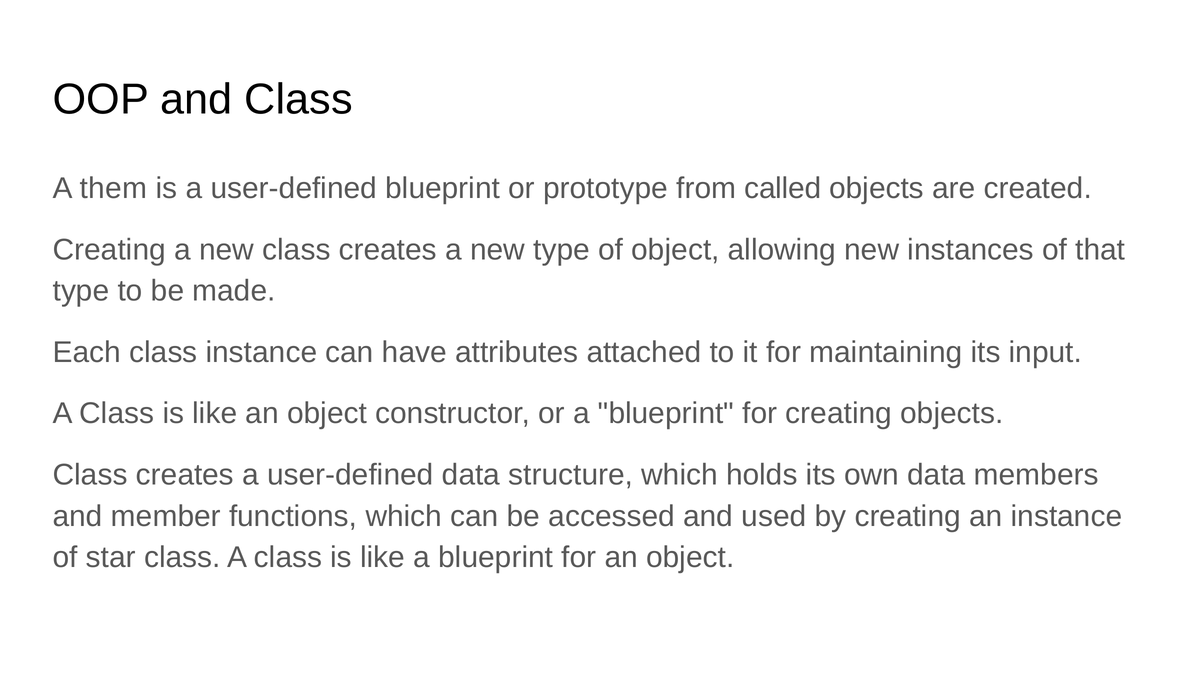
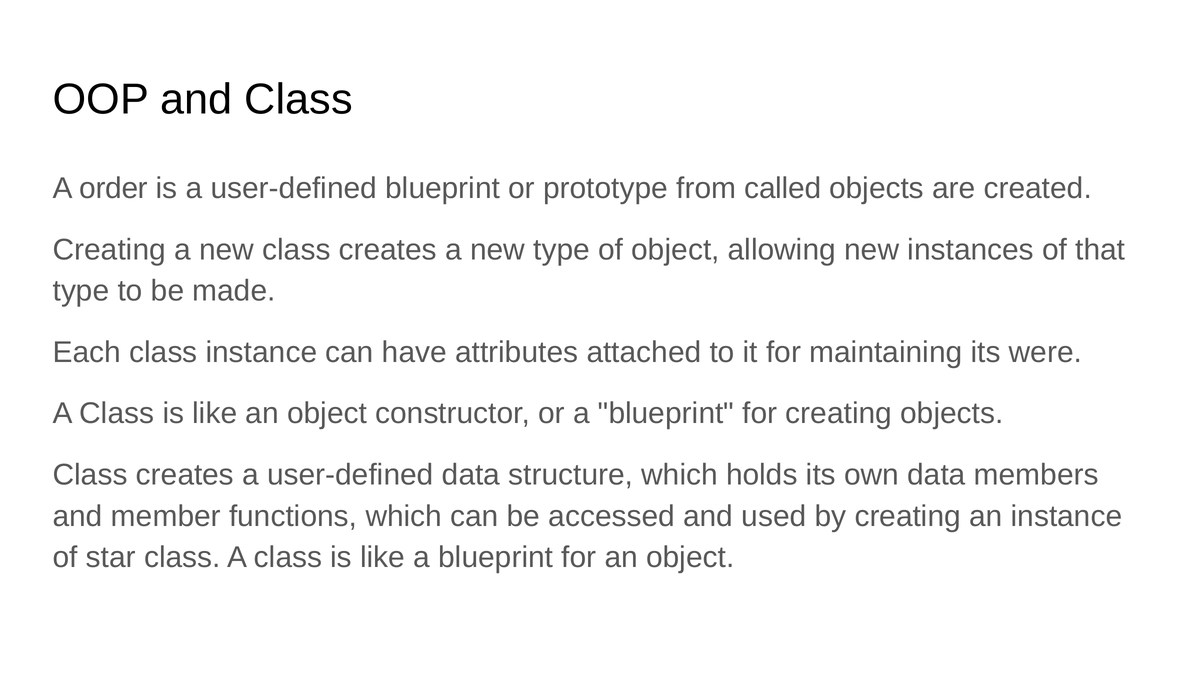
them: them -> order
input: input -> were
